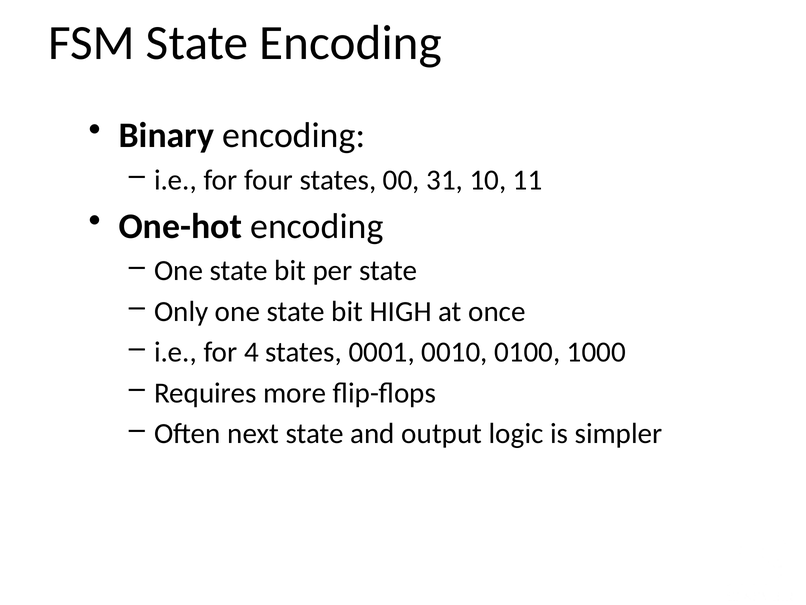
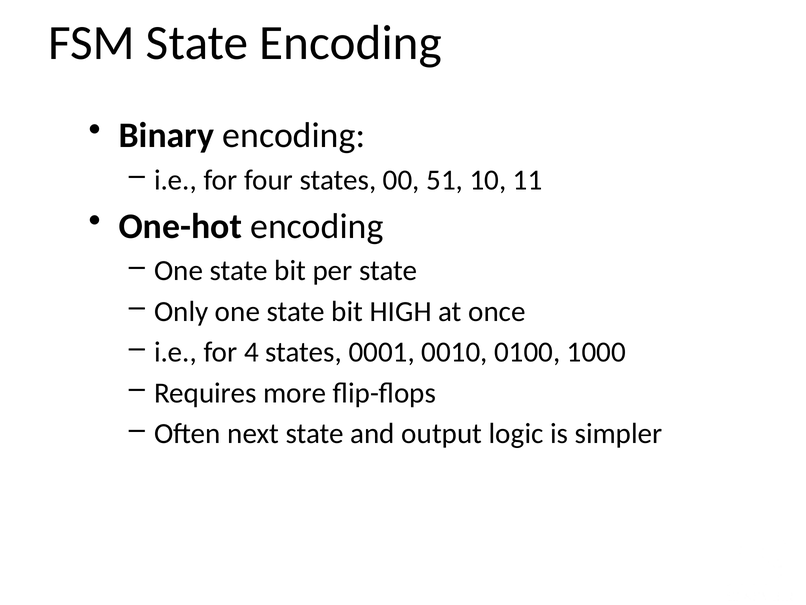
31: 31 -> 51
